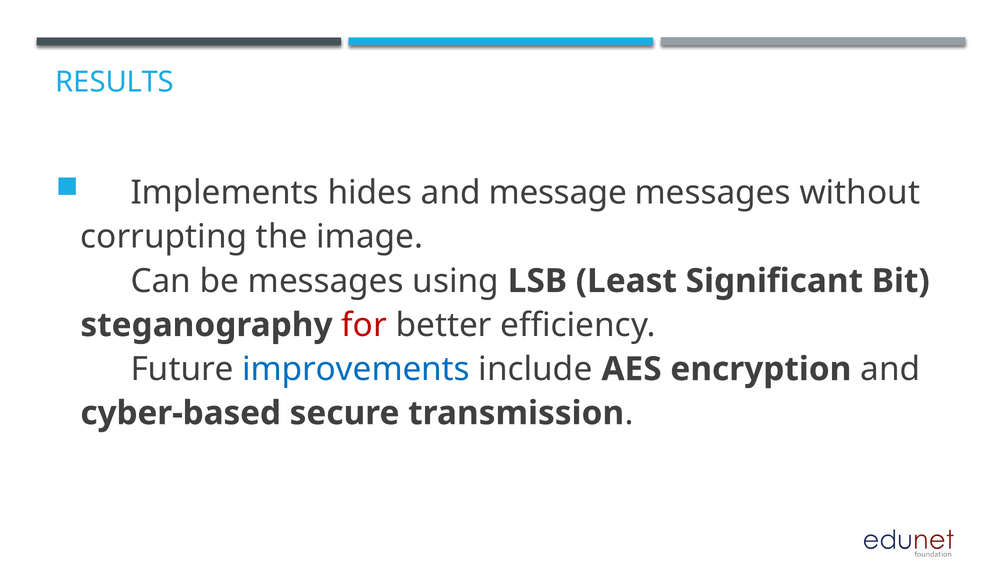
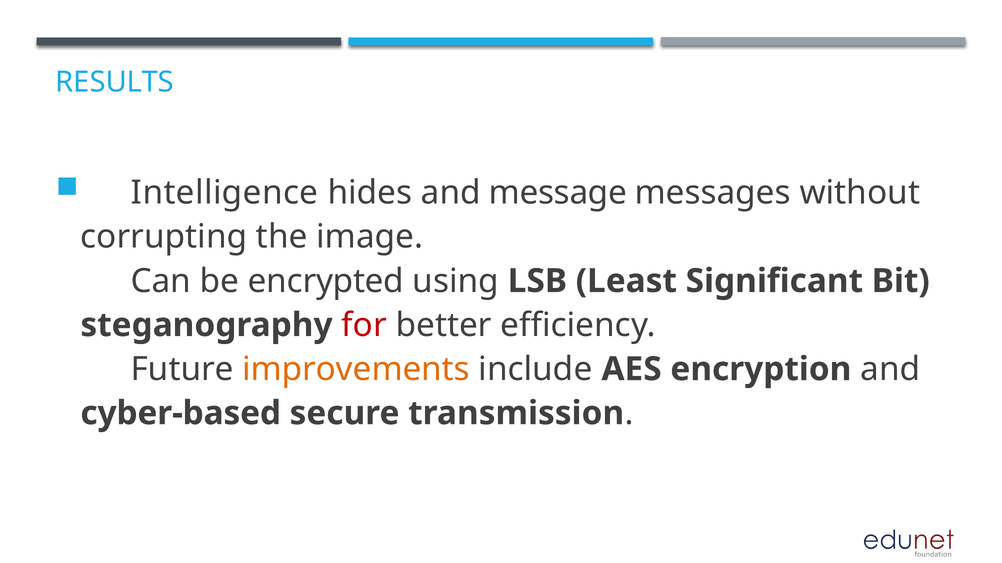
Implements: Implements -> Intelligence
be messages: messages -> encrypted
improvements colour: blue -> orange
